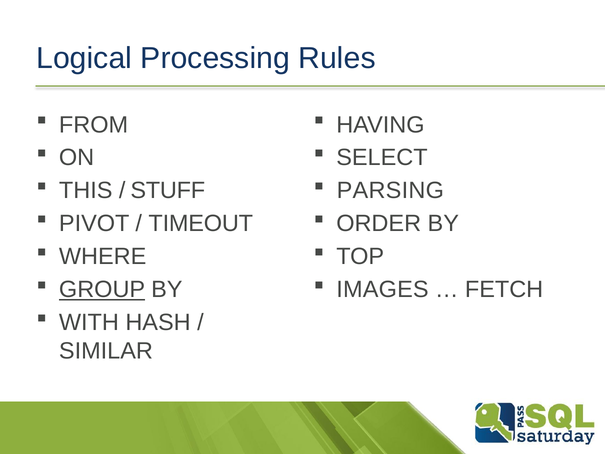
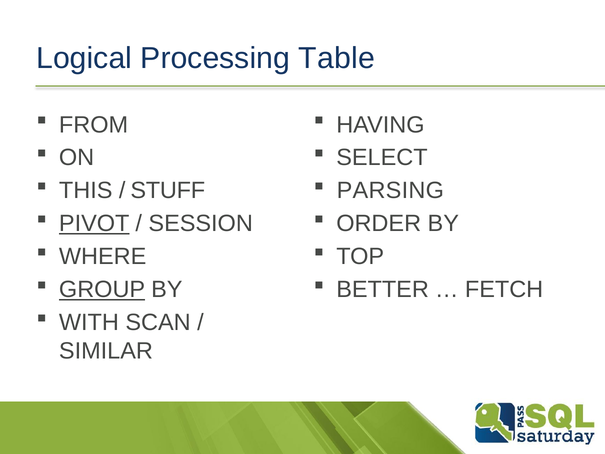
Rules: Rules -> Table
PIVOT underline: none -> present
TIMEOUT: TIMEOUT -> SESSION
IMAGES: IMAGES -> BETTER
HASH: HASH -> SCAN
